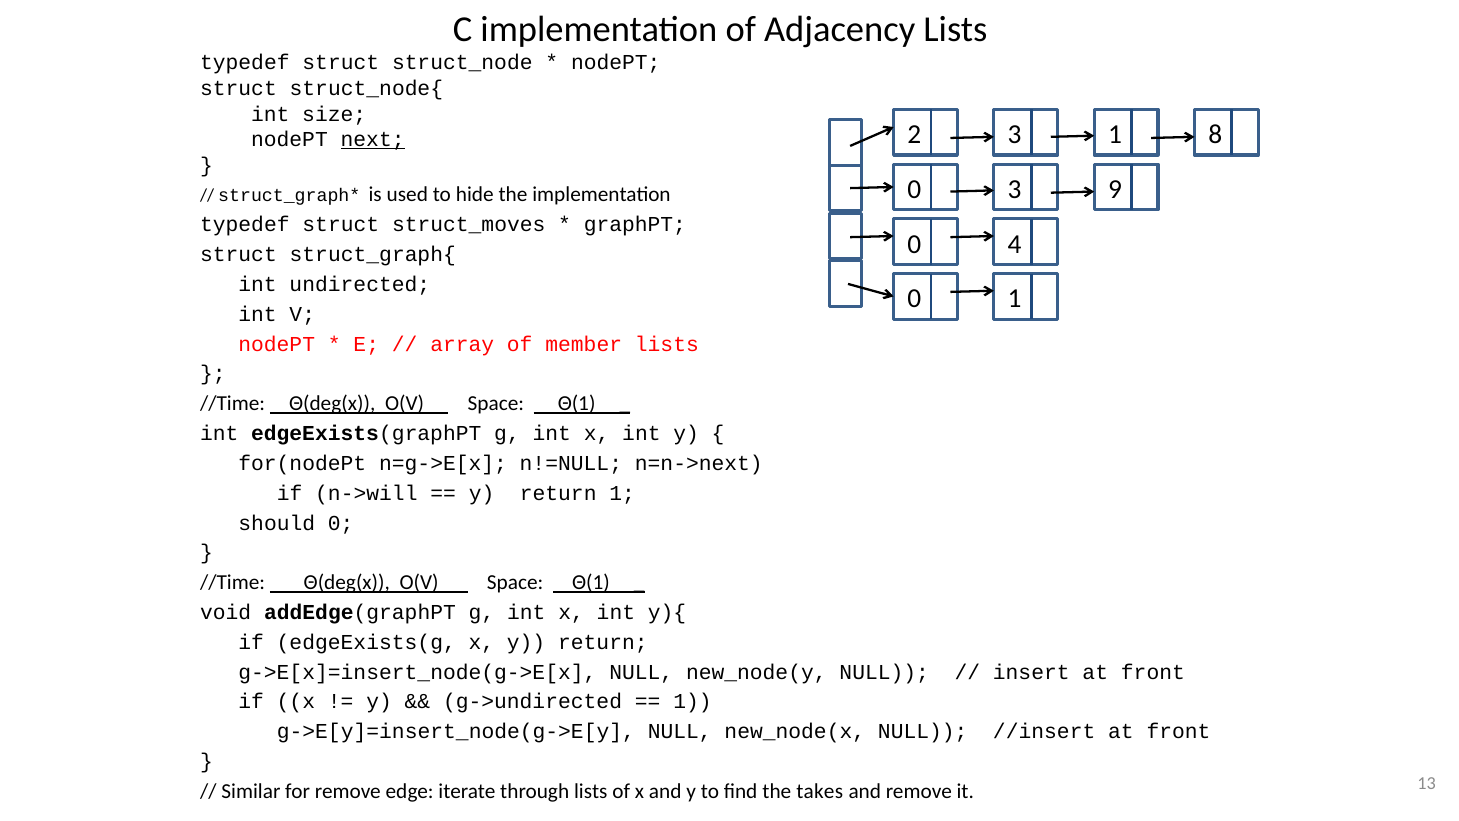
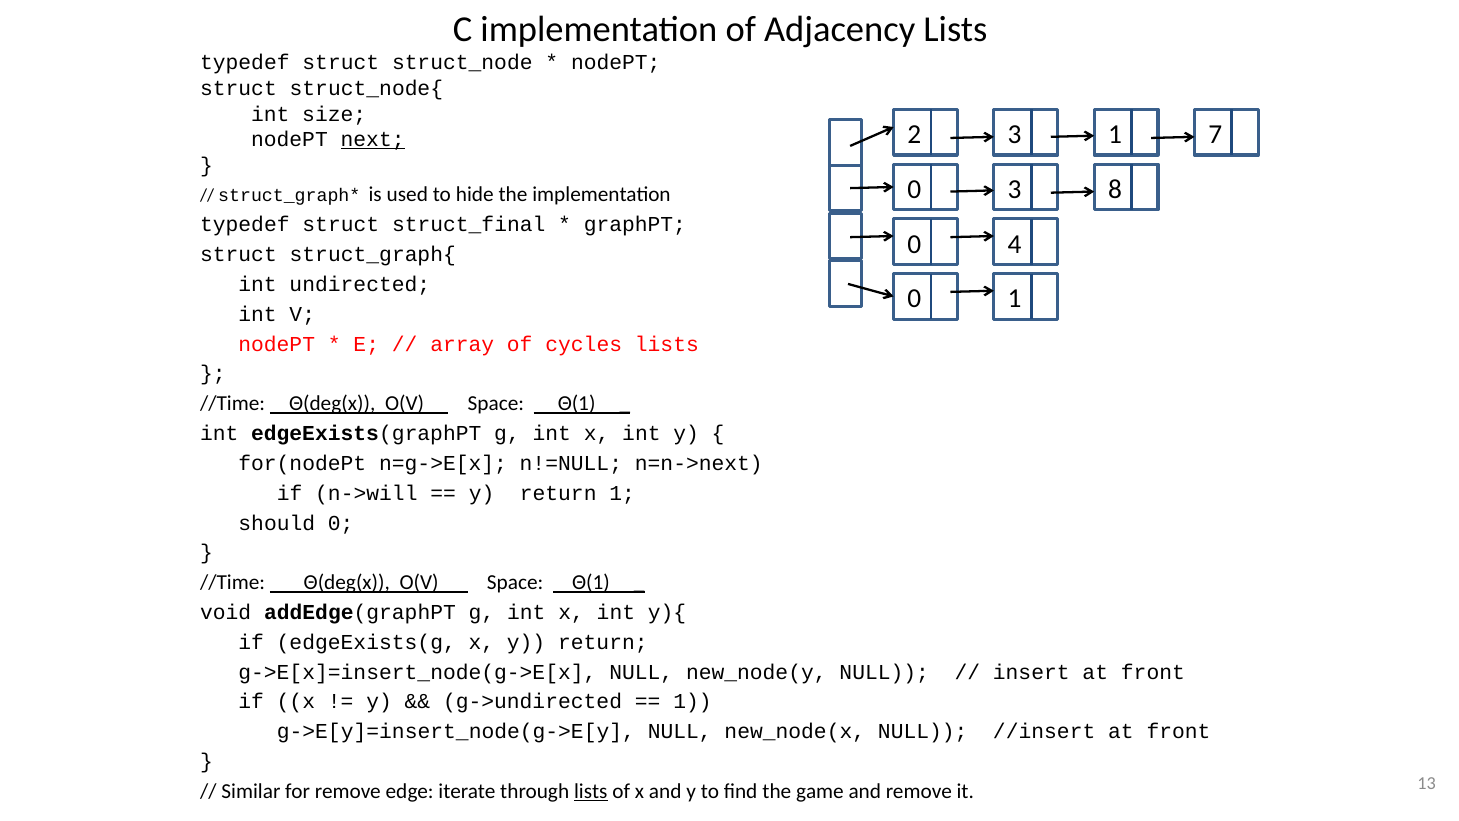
8: 8 -> 7
9: 9 -> 8
struct_moves: struct_moves -> struct_final
member: member -> cycles
lists at (591, 791) underline: none -> present
takes: takes -> game
